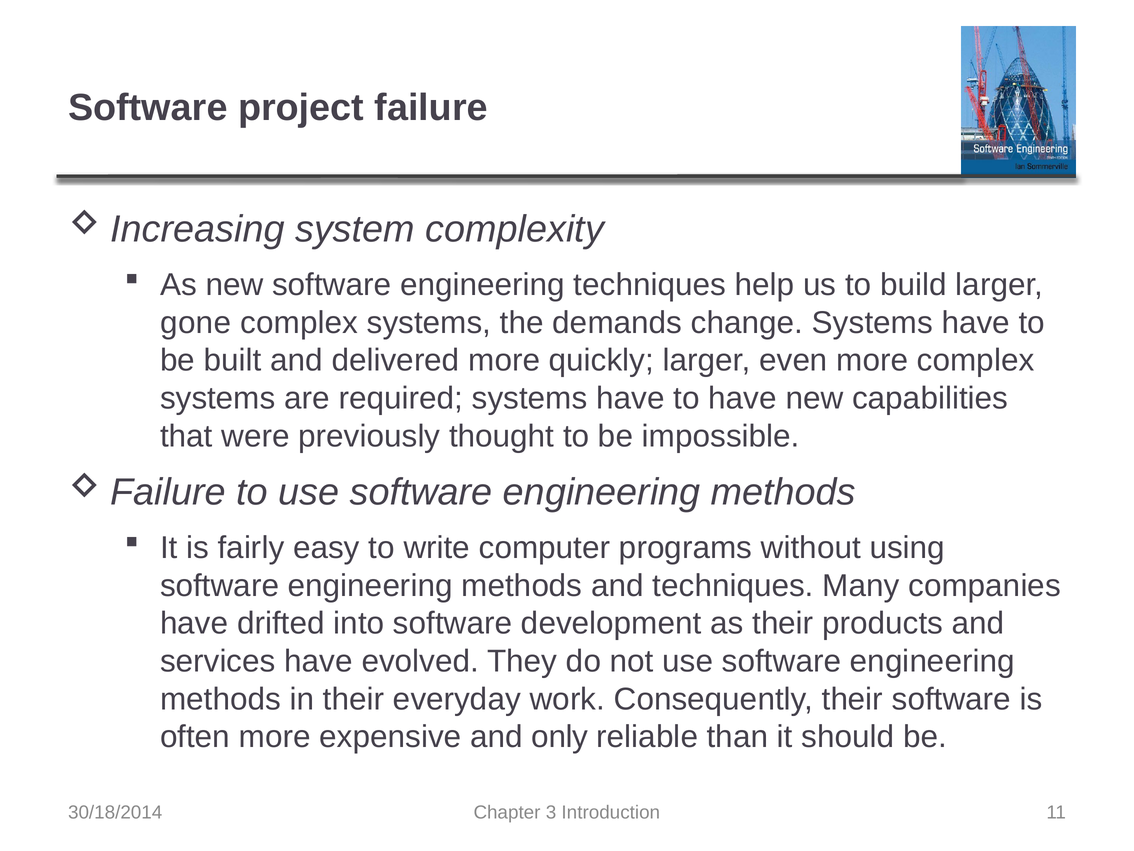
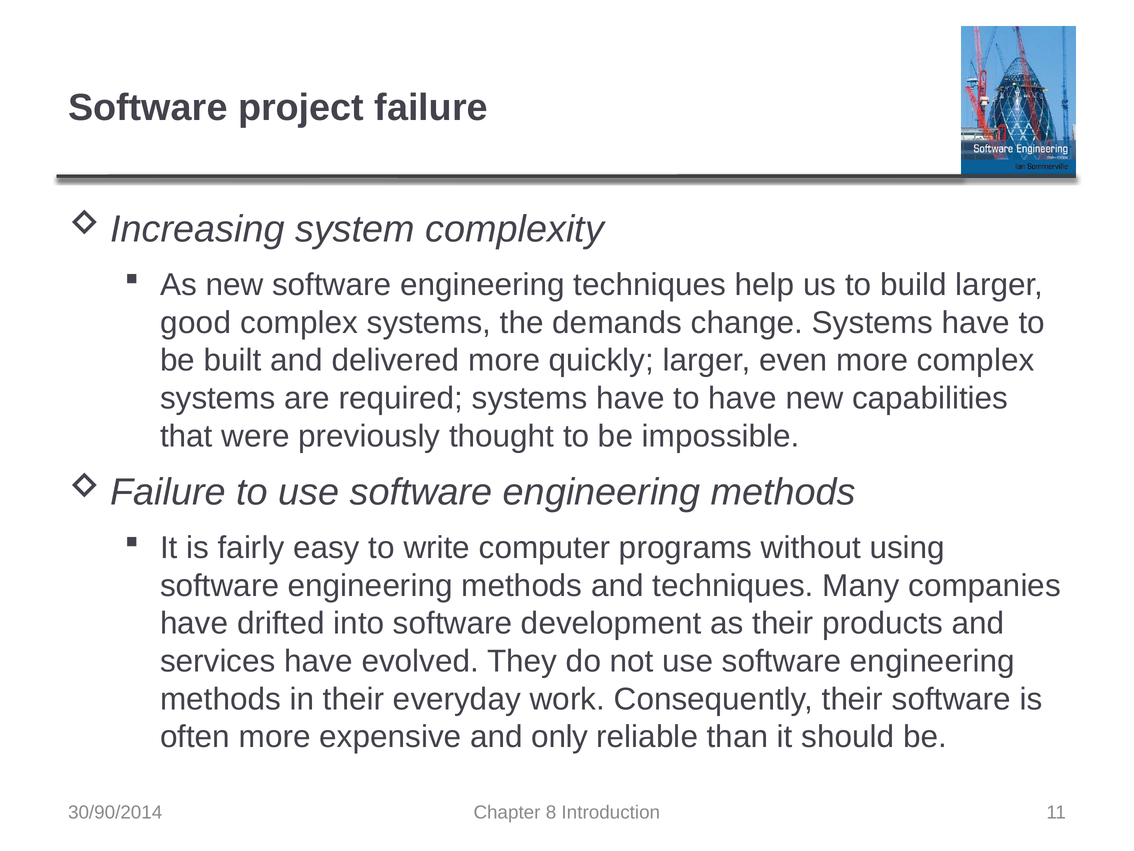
gone: gone -> good
30/18/2014: 30/18/2014 -> 30/90/2014
3: 3 -> 8
